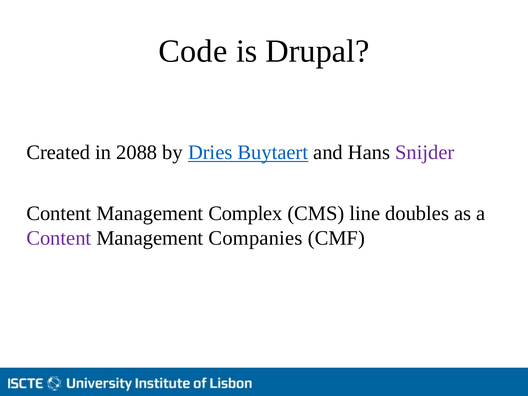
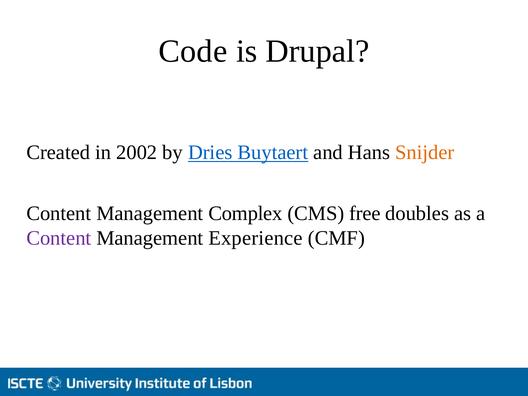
2088: 2088 -> 2002
Snijder colour: purple -> orange
line: line -> free
Companies: Companies -> Experience
